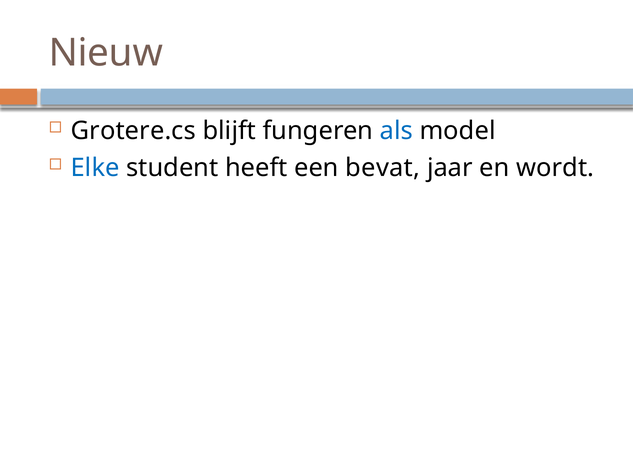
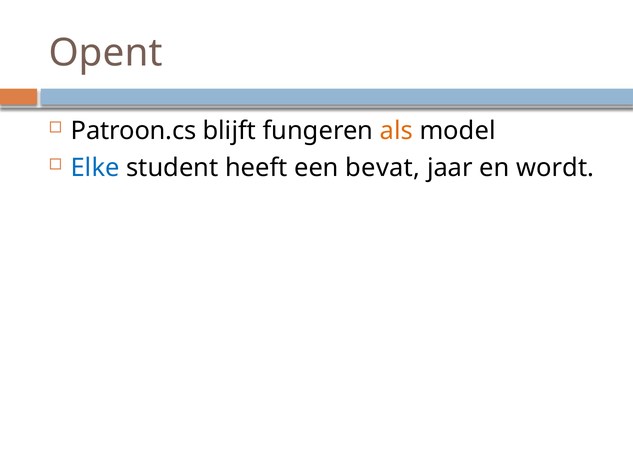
Nieuw: Nieuw -> Opent
Grotere.cs: Grotere.cs -> Patroon.cs
als colour: blue -> orange
